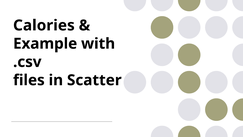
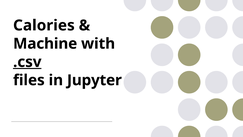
Example: Example -> Machine
.csv underline: none -> present
Scatter: Scatter -> Jupyter
